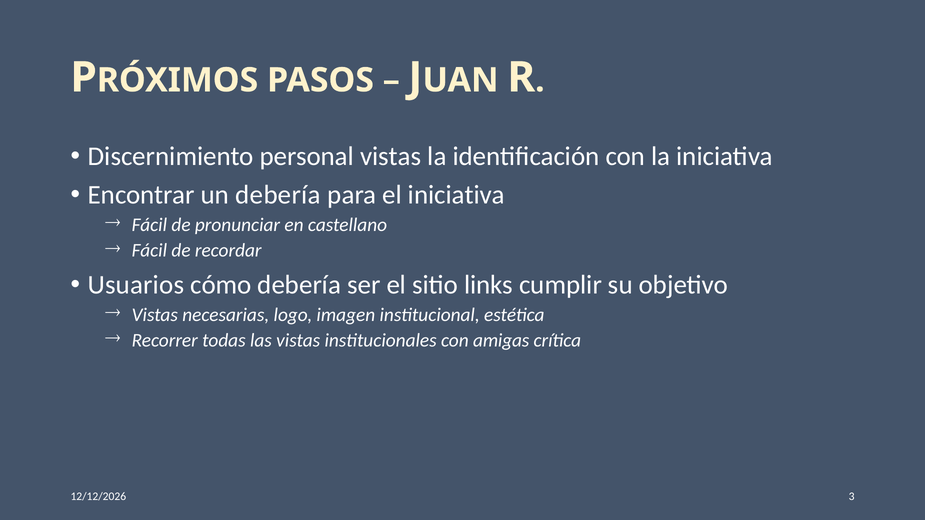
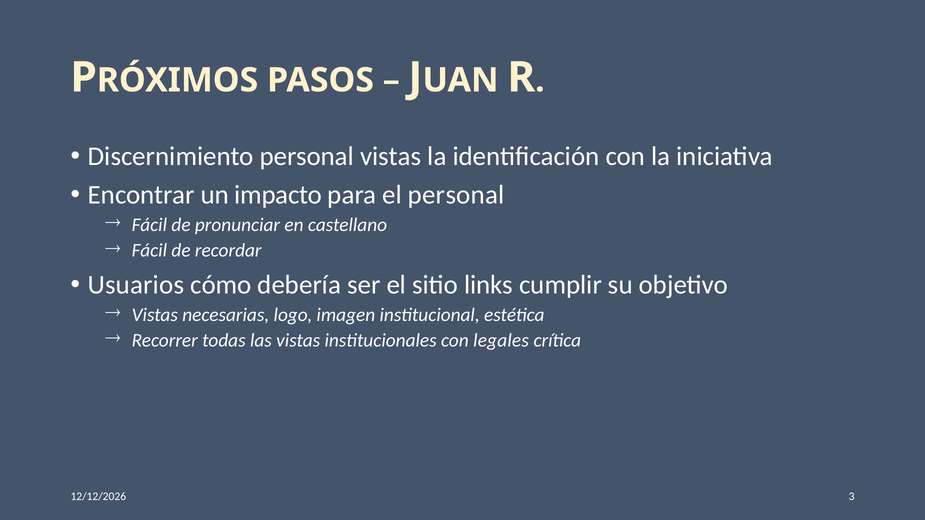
un debería: debería -> impacto
el iniciativa: iniciativa -> personal
amigas: amigas -> legales
